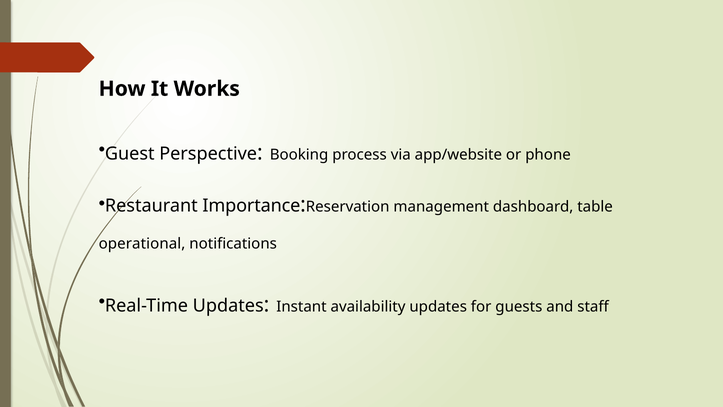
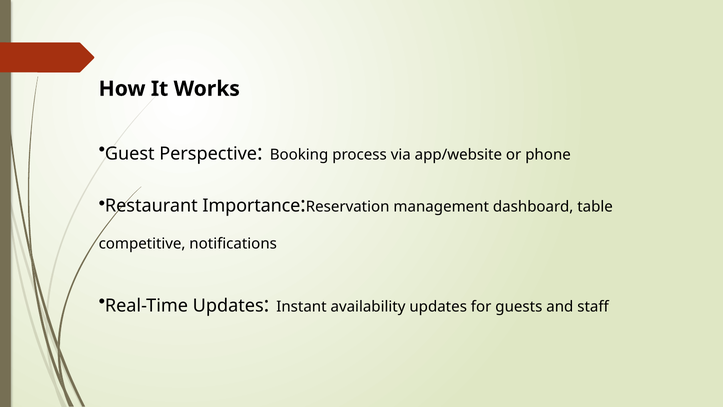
operational: operational -> competitive
